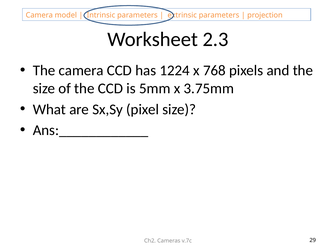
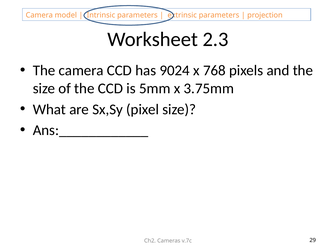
1224: 1224 -> 9024
